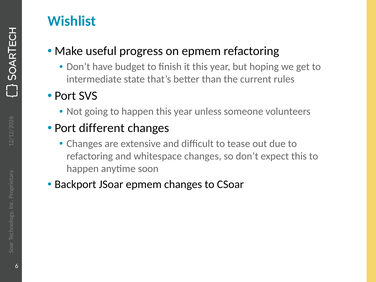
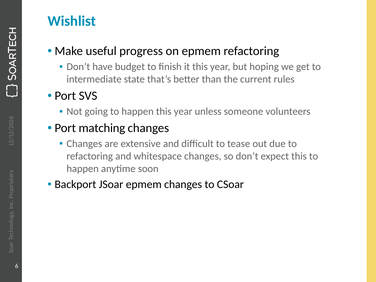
different: different -> matching
